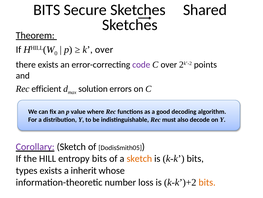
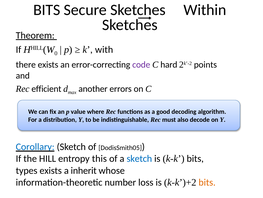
Shared: Shared -> Within
k over: over -> with
C over: over -> hard
solution: solution -> another
Corollary colour: purple -> blue
entropy bits: bits -> this
sketch at (139, 158) colour: orange -> blue
